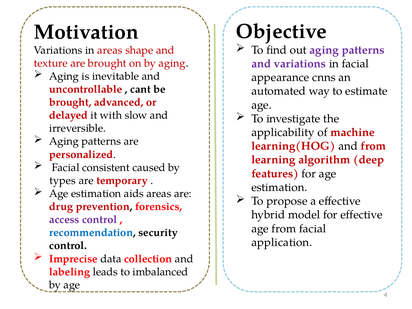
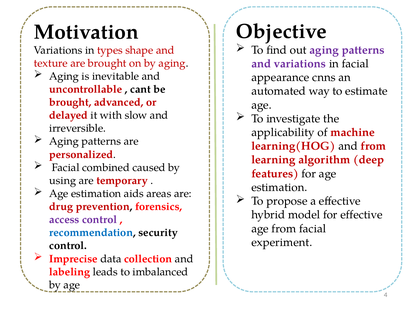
in areas: areas -> types
consistent: consistent -> combined
types: types -> using
application: application -> experiment
